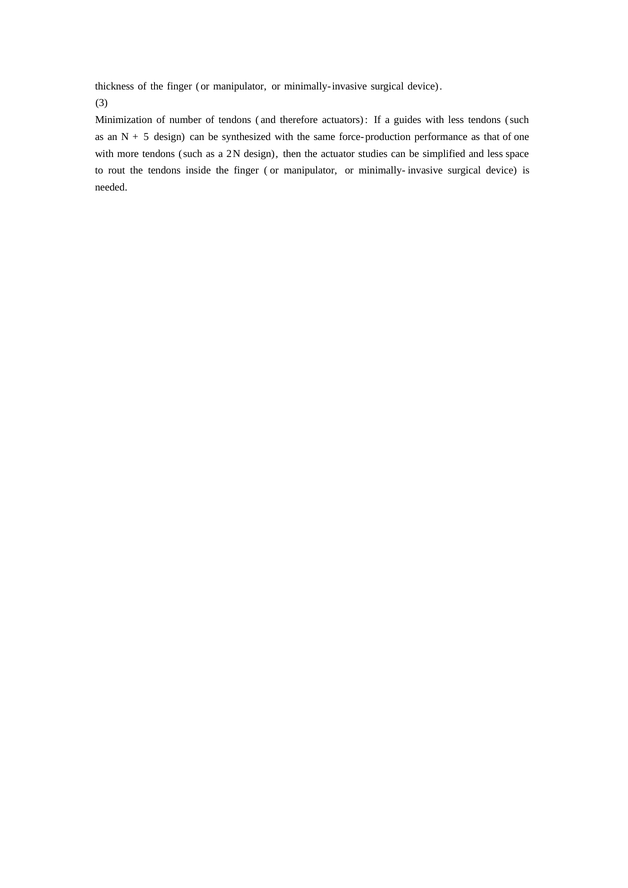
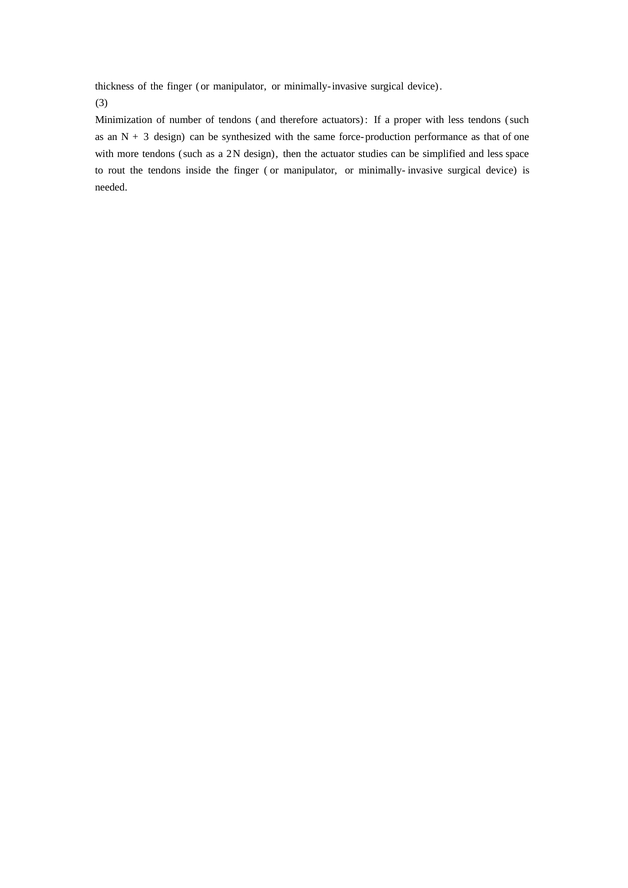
guides: guides -> proper
5 at (146, 137): 5 -> 3
